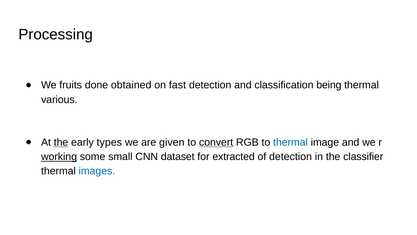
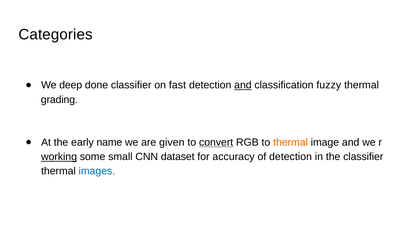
Processing: Processing -> Categories
fruits: fruits -> deep
done obtained: obtained -> classifier
and at (243, 85) underline: none -> present
being: being -> fuzzy
various: various -> grading
the at (61, 142) underline: present -> none
types: types -> name
thermal at (290, 142) colour: blue -> orange
extracted: extracted -> accuracy
